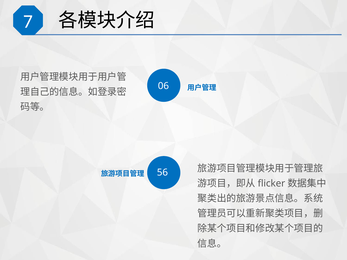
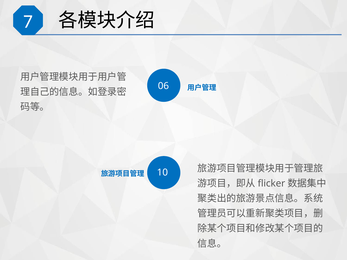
56: 56 -> 10
